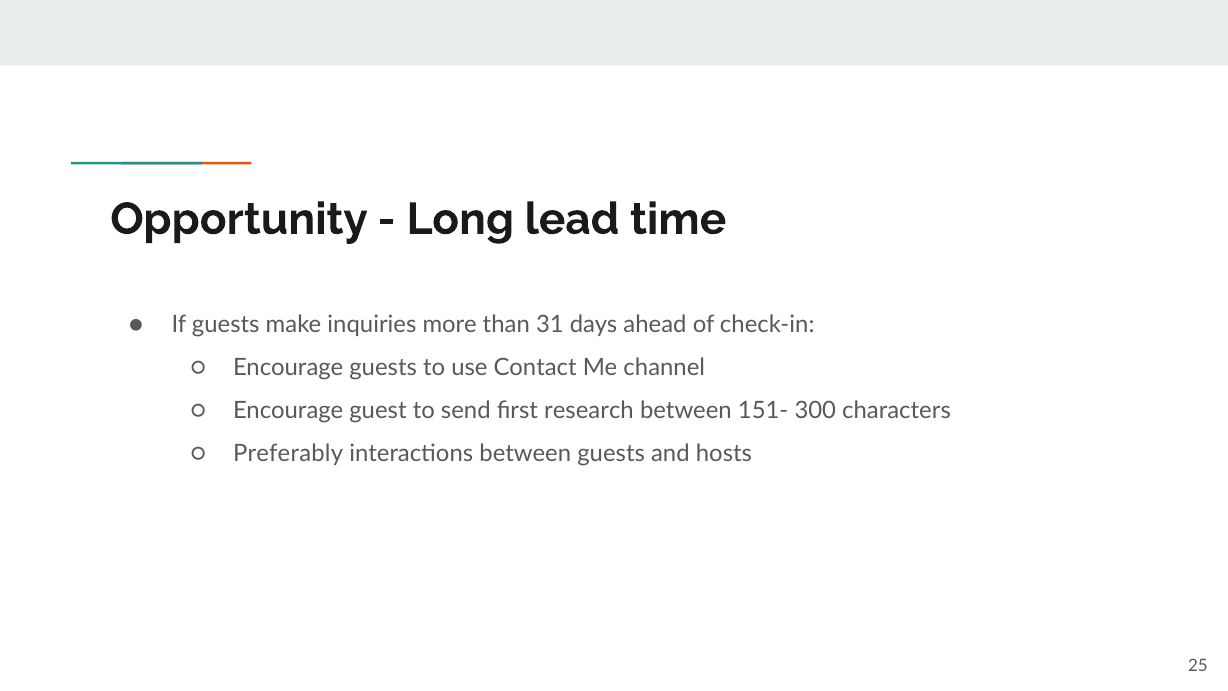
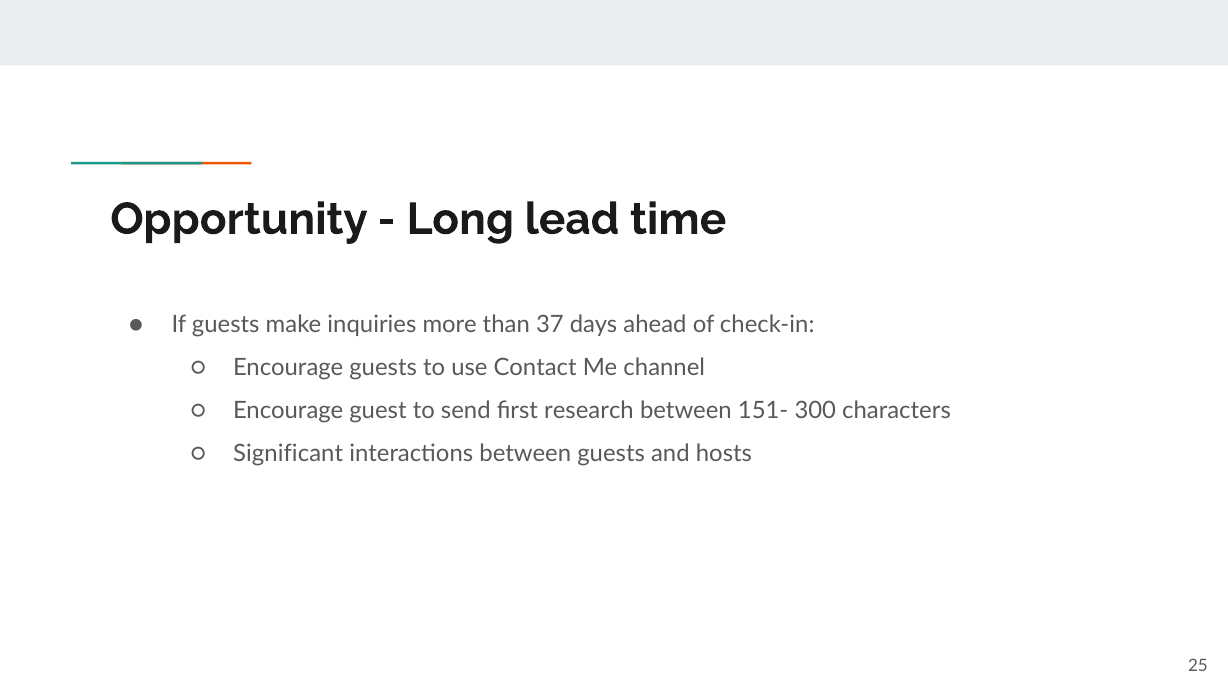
31: 31 -> 37
Preferably: Preferably -> Significant
